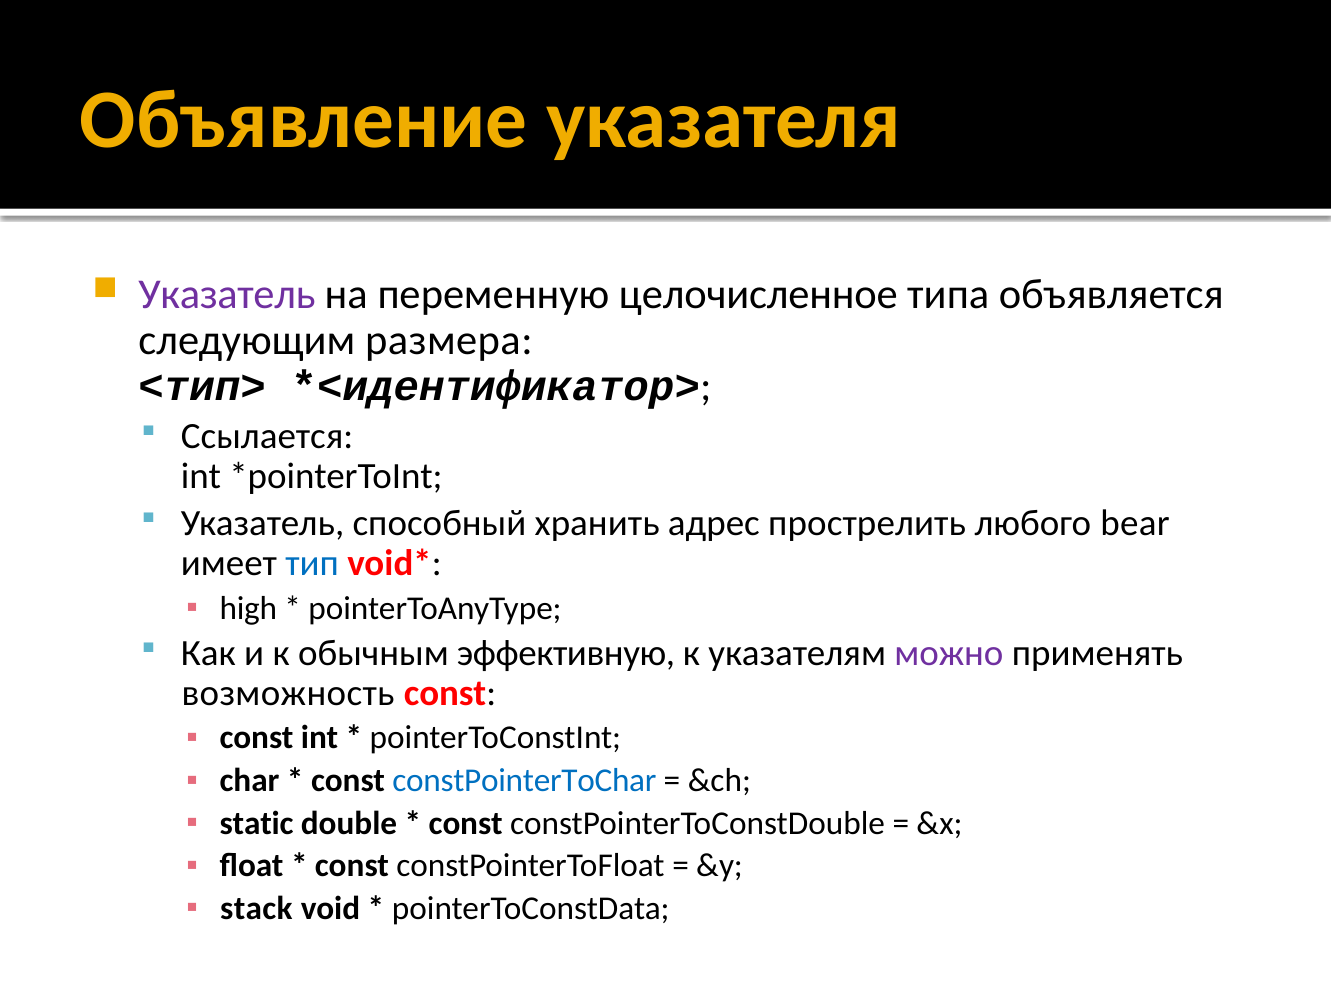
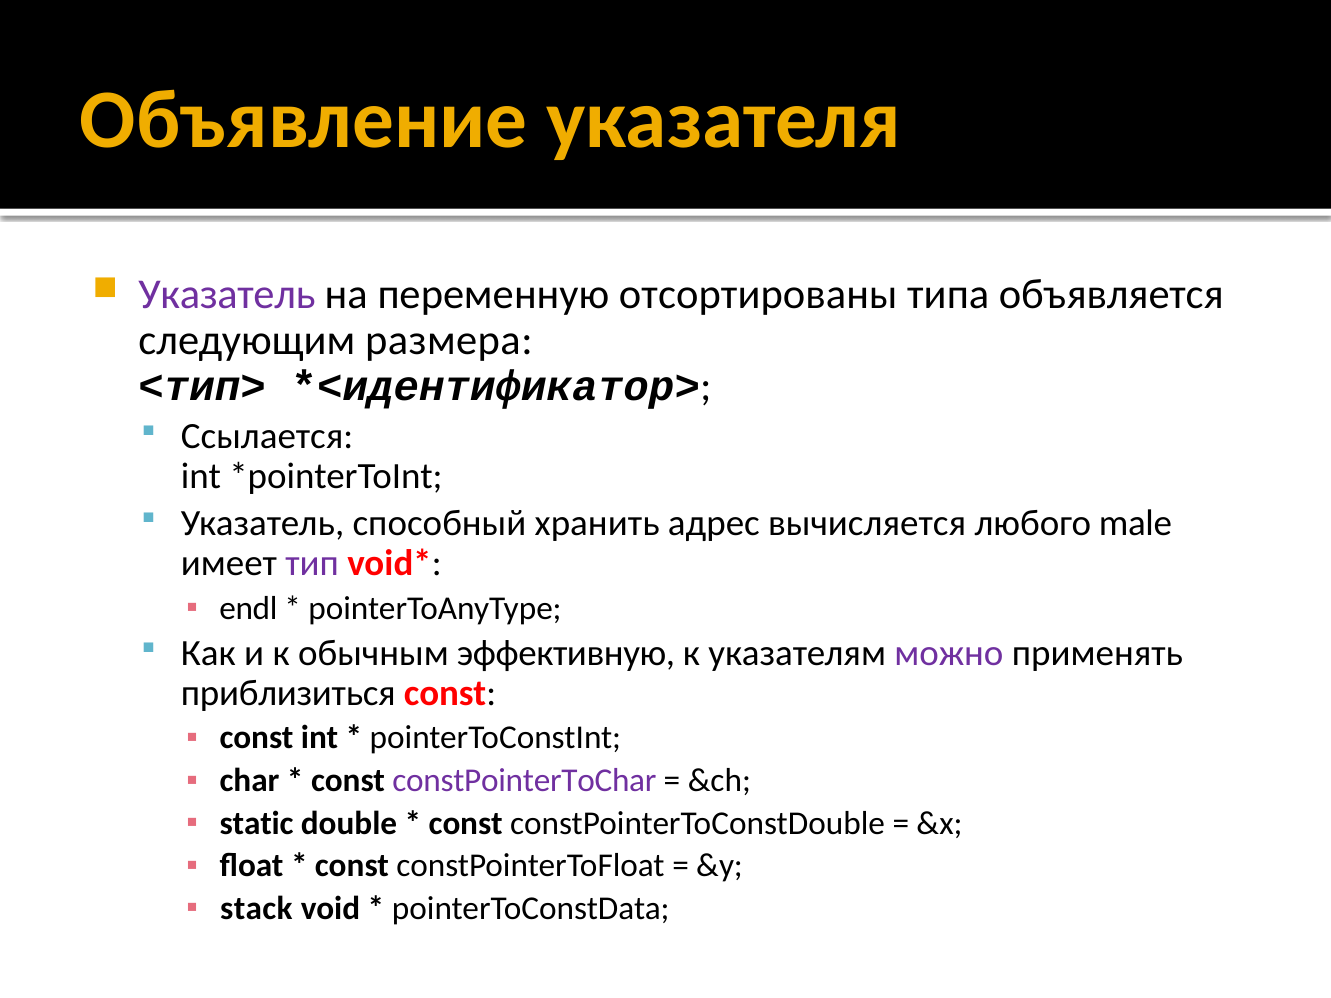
целочисленное: целочисленное -> отсортированы
прострелить: прострелить -> вычисляется
bear: bear -> male
тип colour: blue -> purple
high: high -> endl
возможность: возможность -> приблизиться
constPointerToChar colour: blue -> purple
